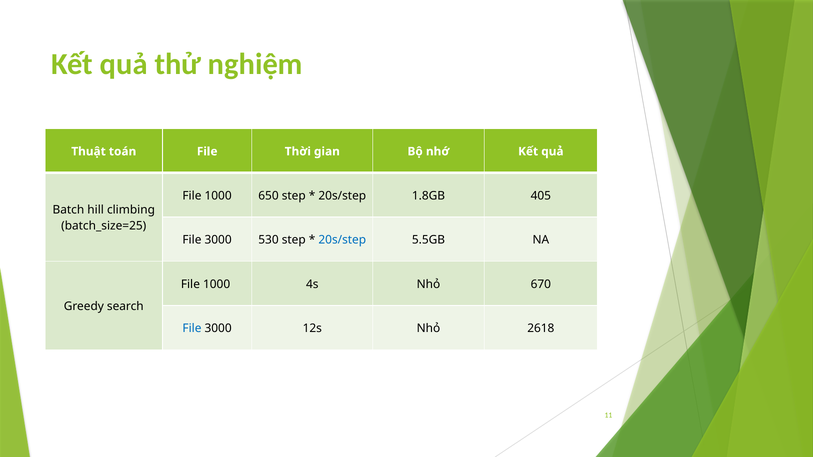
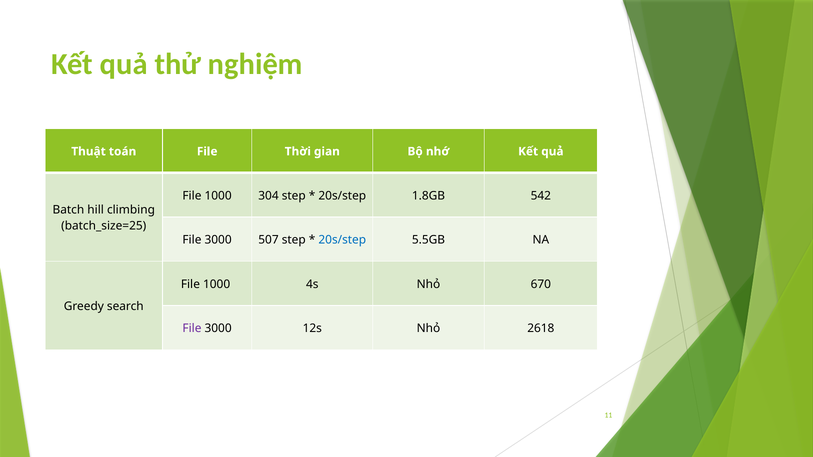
650: 650 -> 304
405: 405 -> 542
530: 530 -> 507
File at (192, 329) colour: blue -> purple
